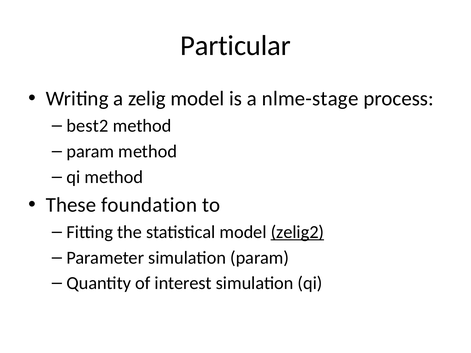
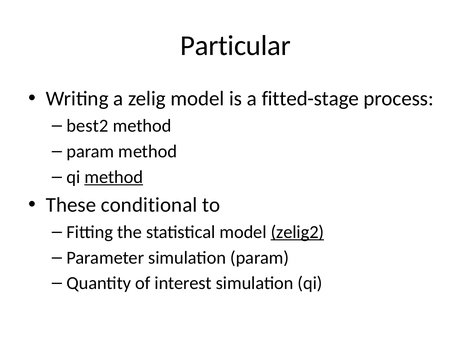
nlme-stage: nlme-stage -> fitted-stage
method at (114, 177) underline: none -> present
foundation: foundation -> conditional
